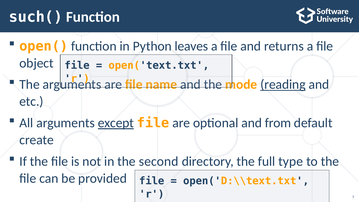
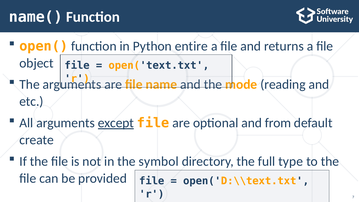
such(: such( -> name(
leaves: leaves -> entire
reading underline: present -> none
second: second -> symbol
